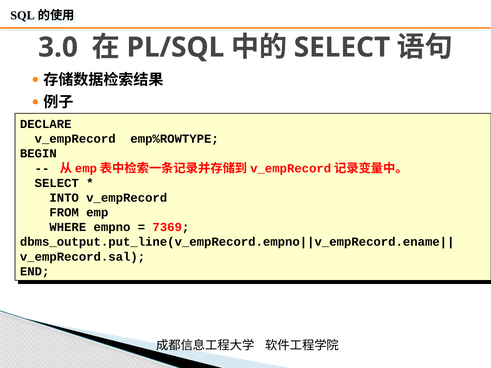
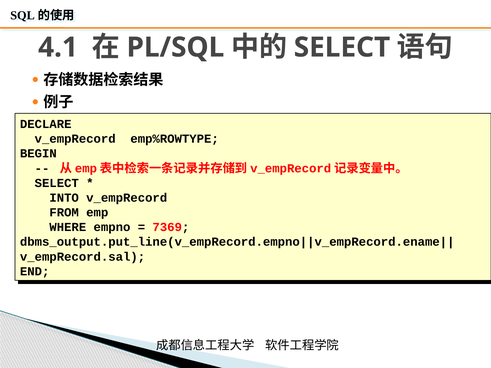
3.0: 3.0 -> 4.1
